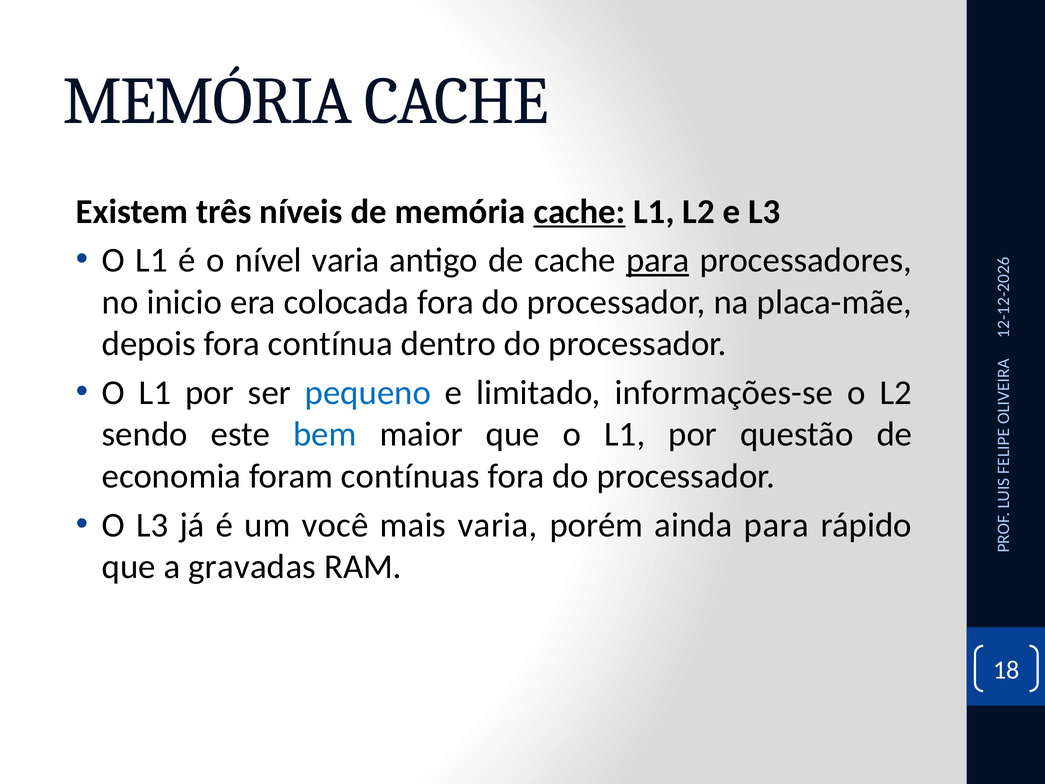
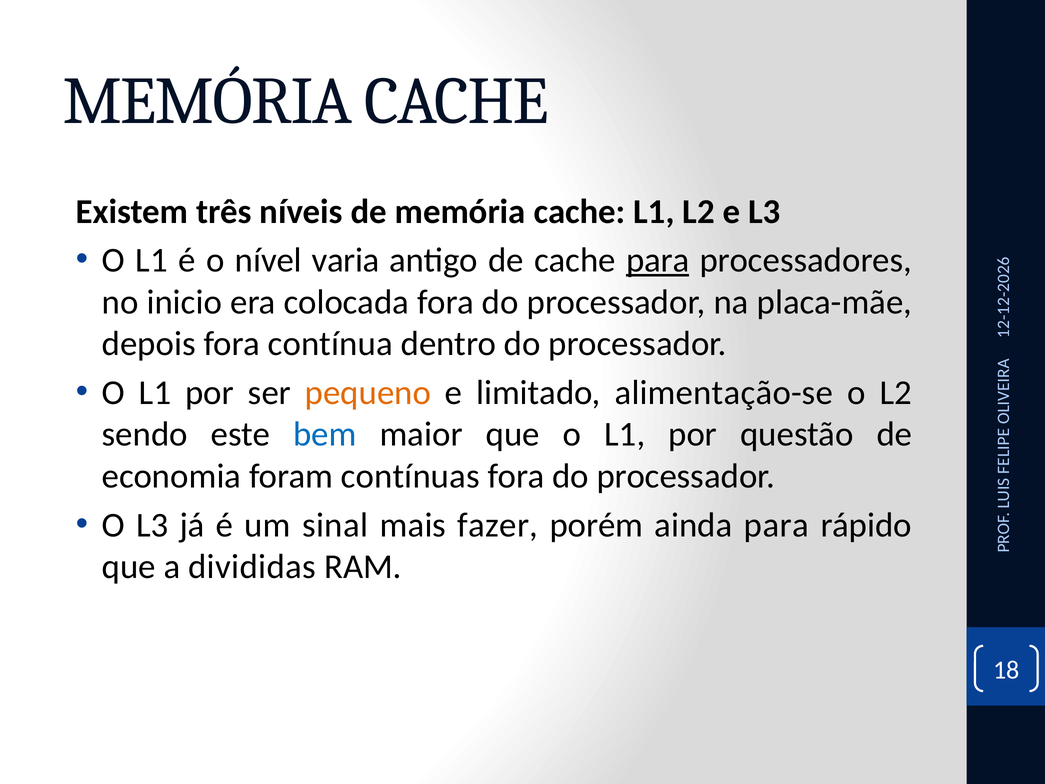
cache at (579, 211) underline: present -> none
pequeno colour: blue -> orange
informações-se: informações-se -> alimentação-se
você: você -> sinal
mais varia: varia -> fazer
gravadas: gravadas -> divididas
